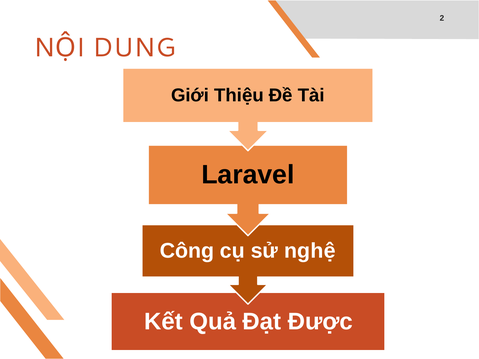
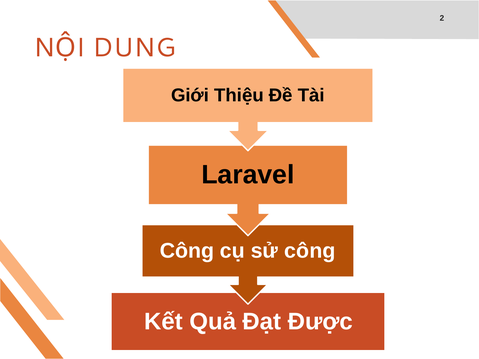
sử nghệ: nghệ -> công
